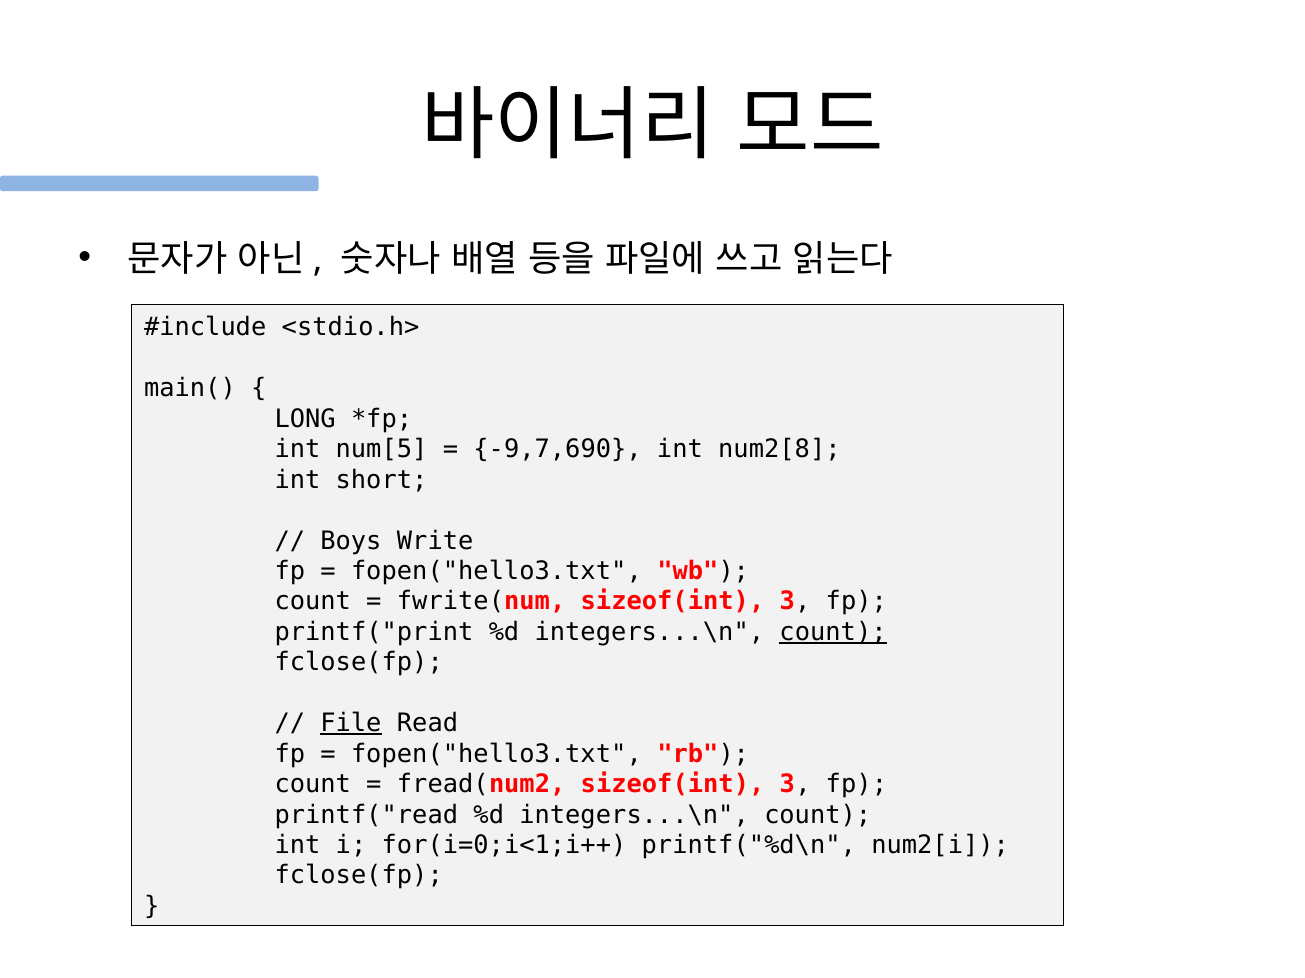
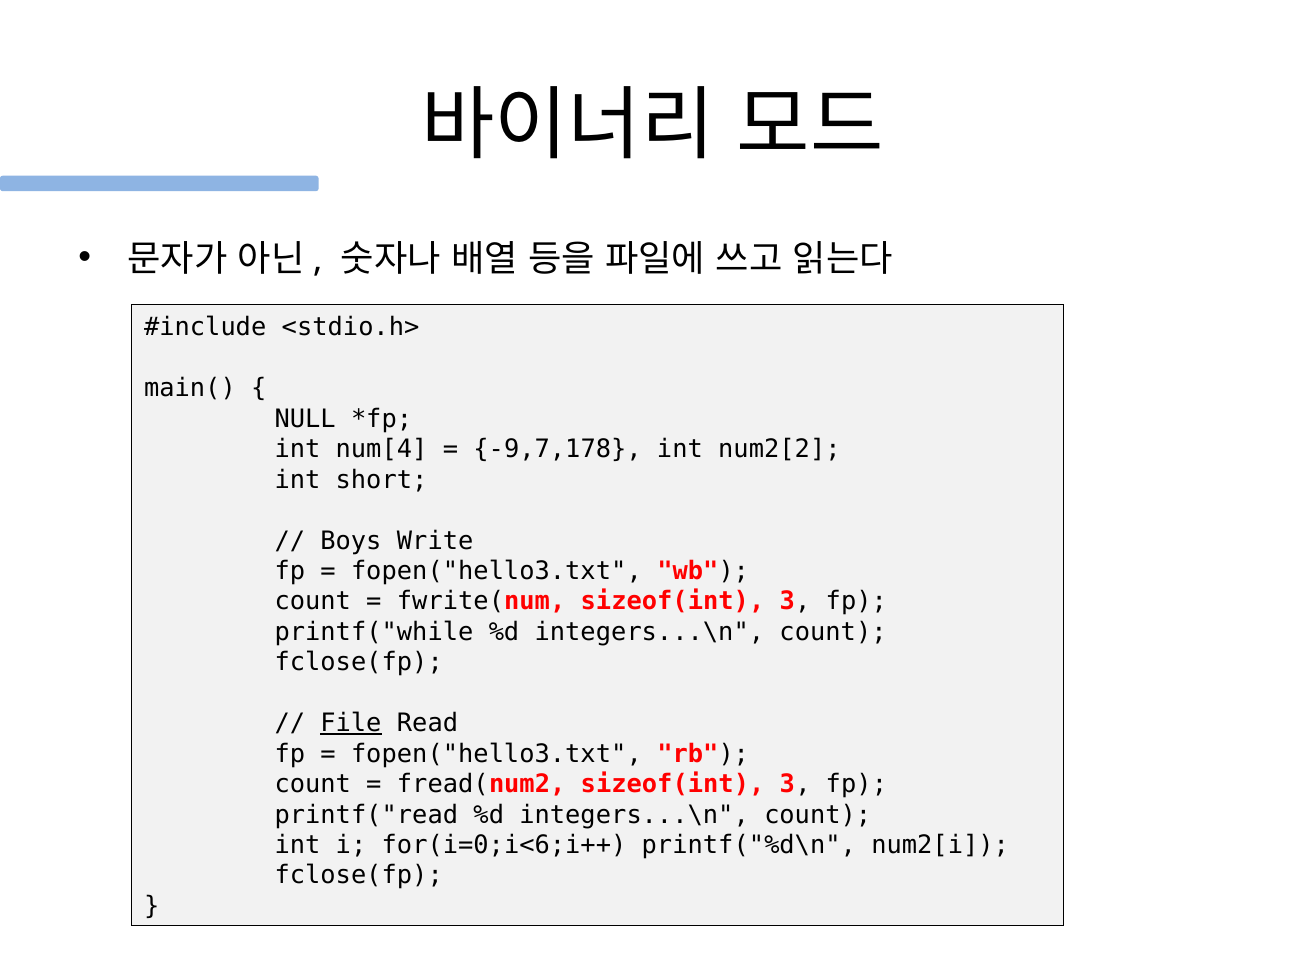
LONG: LONG -> NULL
num[5: num[5 -> num[4
-9,7,690: -9,7,690 -> -9,7,178
num2[8: num2[8 -> num2[2
printf("print: printf("print -> printf("while
count at (833, 632) underline: present -> none
for(i=0;i<1;i++: for(i=0;i<1;i++ -> for(i=0;i<6;i++
